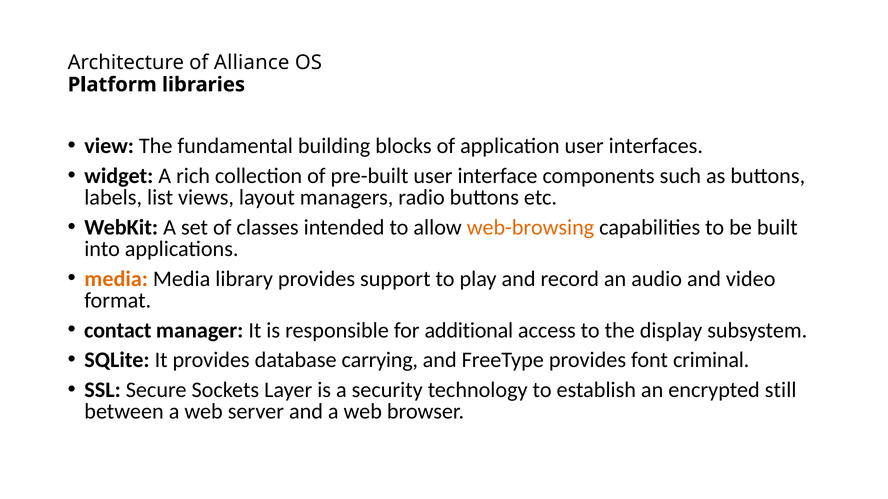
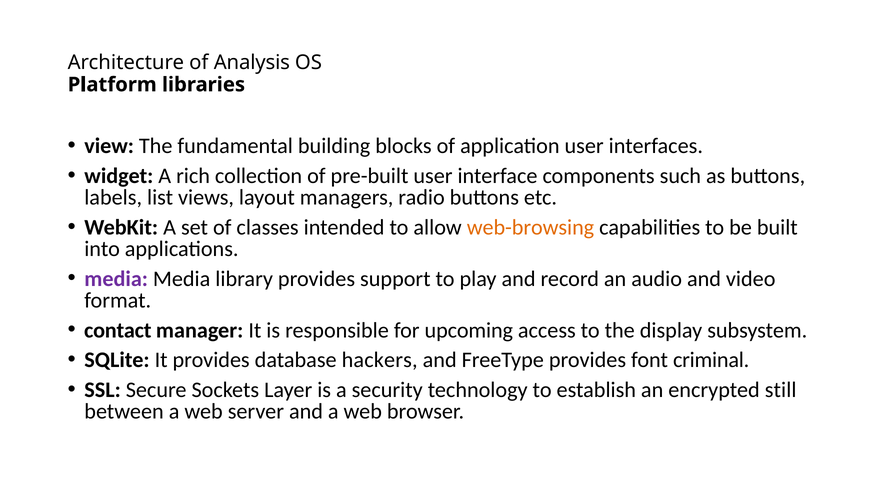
Alliance: Alliance -> Analysis
media at (116, 279) colour: orange -> purple
additional: additional -> upcoming
carrying: carrying -> hackers
